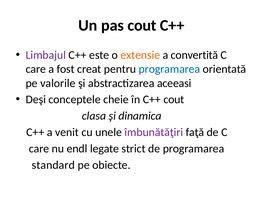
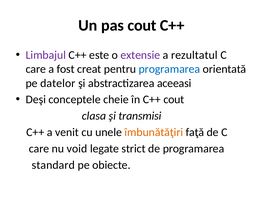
extensie colour: orange -> purple
convertită: convertită -> rezultatul
valorile: valorile -> datelor
dinamica: dinamica -> transmisi
îmbunătăţiri colour: purple -> orange
endl: endl -> void
